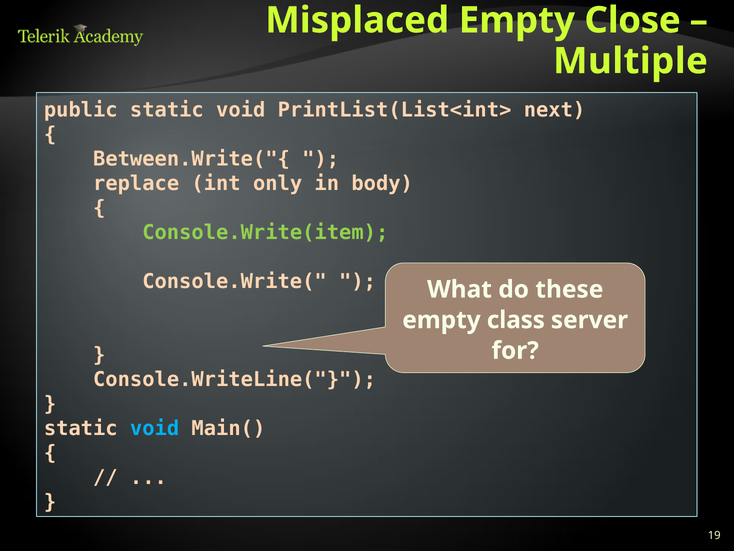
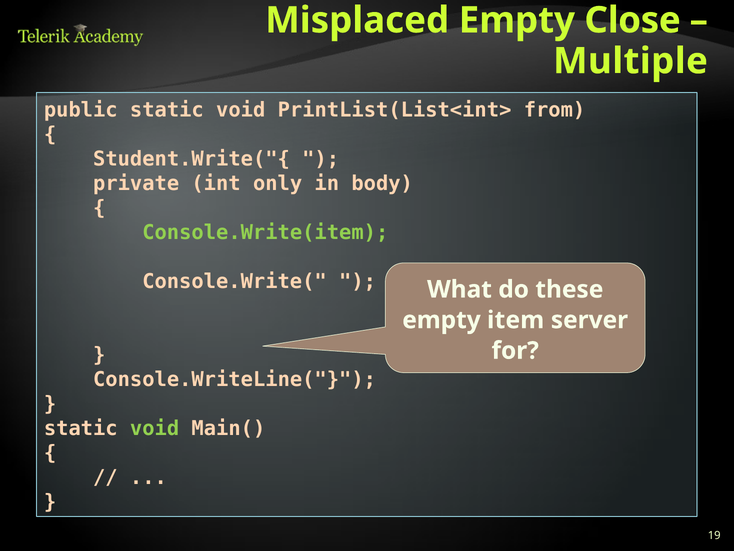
next: next -> from
Between.Write("{: Between.Write("{ -> Student.Write("{
replace: replace -> private
class: class -> item
void at (155, 428) colour: light blue -> light green
